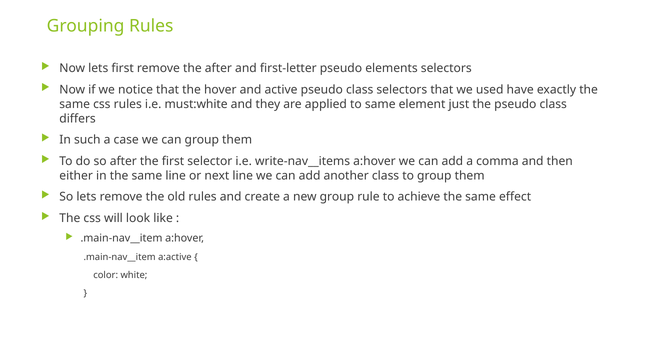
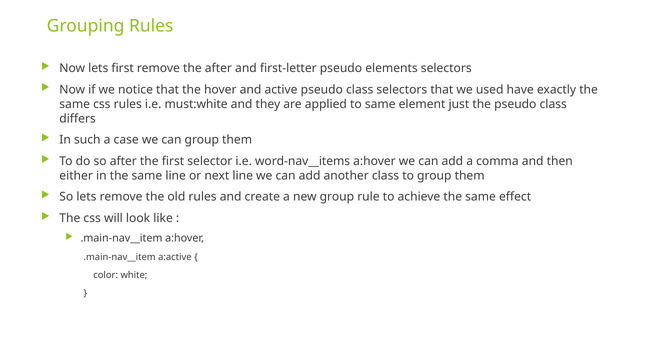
write-nav__items: write-nav__items -> word-nav__items
